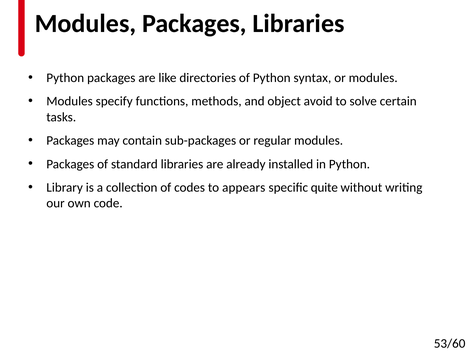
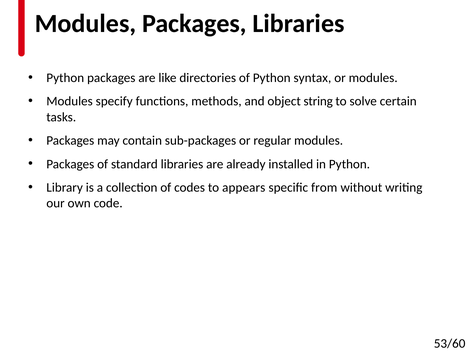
avoid: avoid -> string
quite: quite -> from
